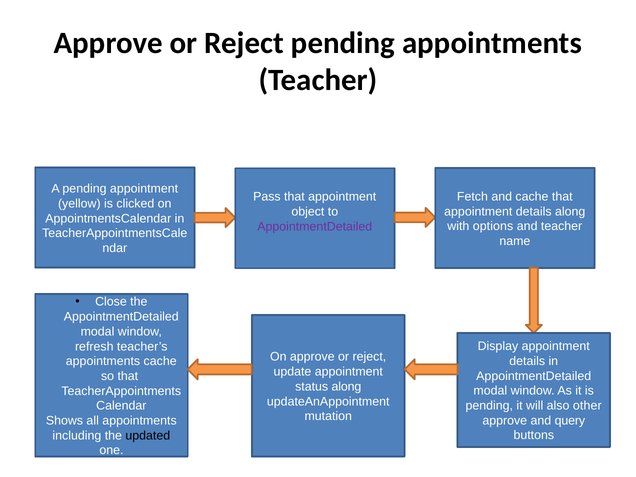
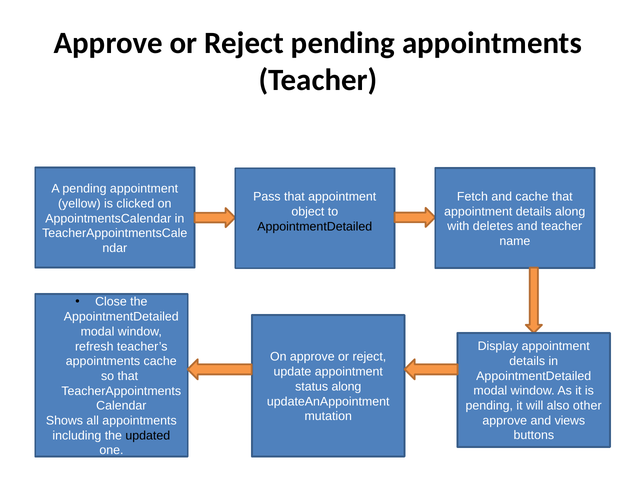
options: options -> deletes
AppointmentDetailed at (315, 226) colour: purple -> black
query: query -> views
